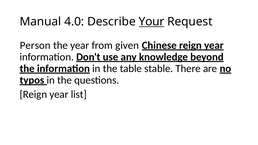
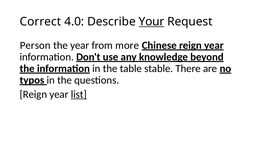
Manual: Manual -> Correct
given: given -> more
list underline: none -> present
